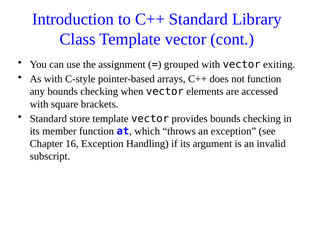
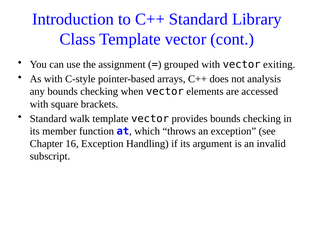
not function: function -> analysis
store: store -> walk
